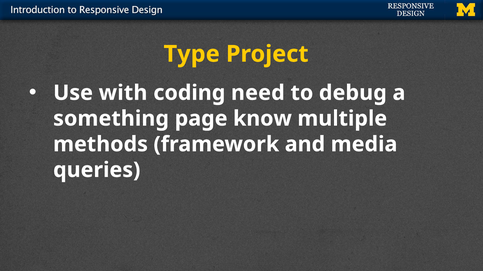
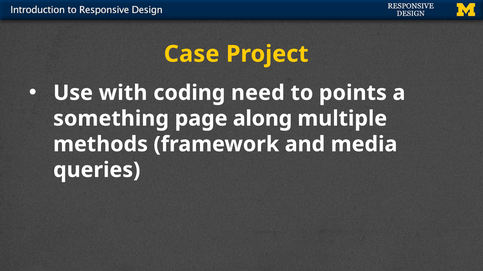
Type: Type -> Case
debug: debug -> points
know: know -> along
